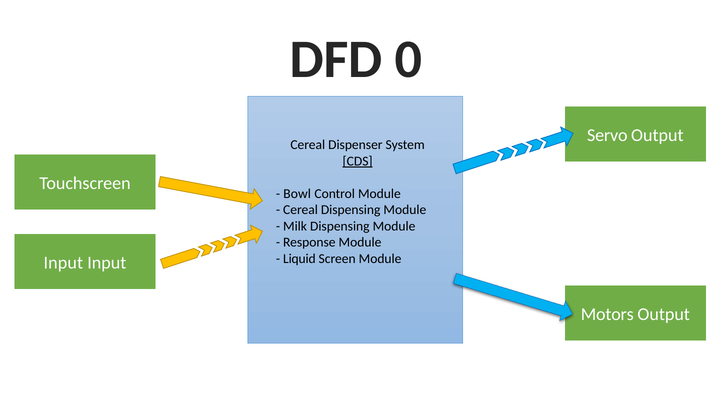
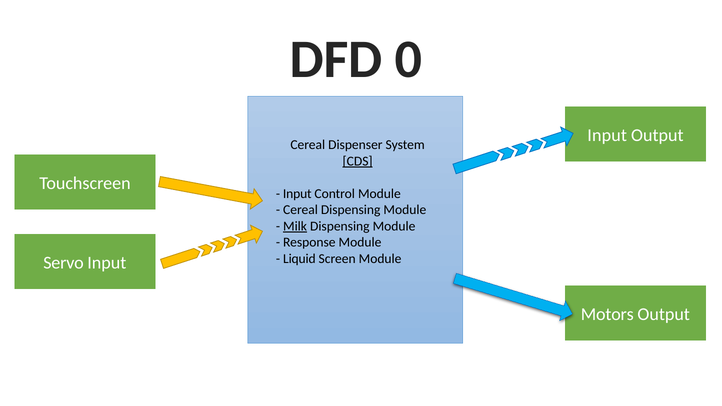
Servo at (607, 135): Servo -> Input
Bowl at (297, 194): Bowl -> Input
Milk underline: none -> present
Input at (63, 263): Input -> Servo
